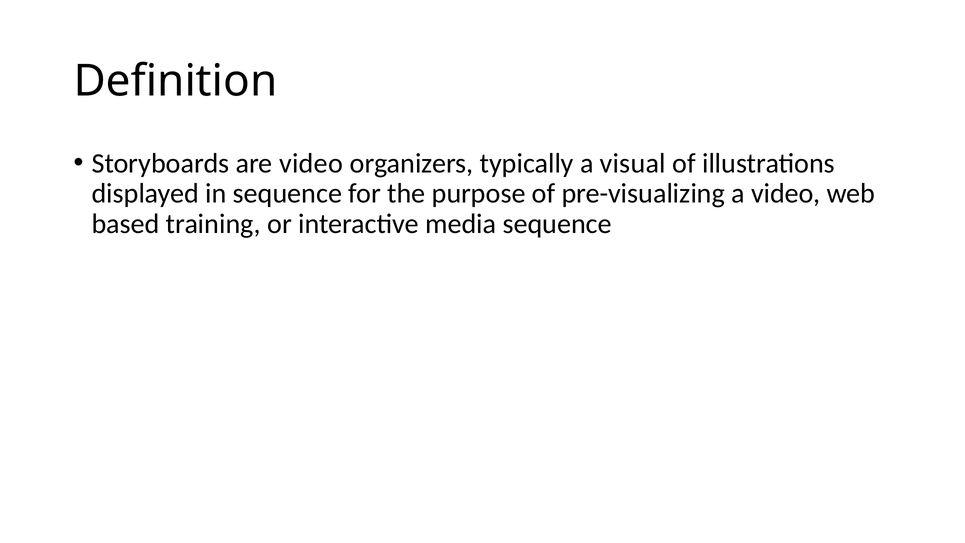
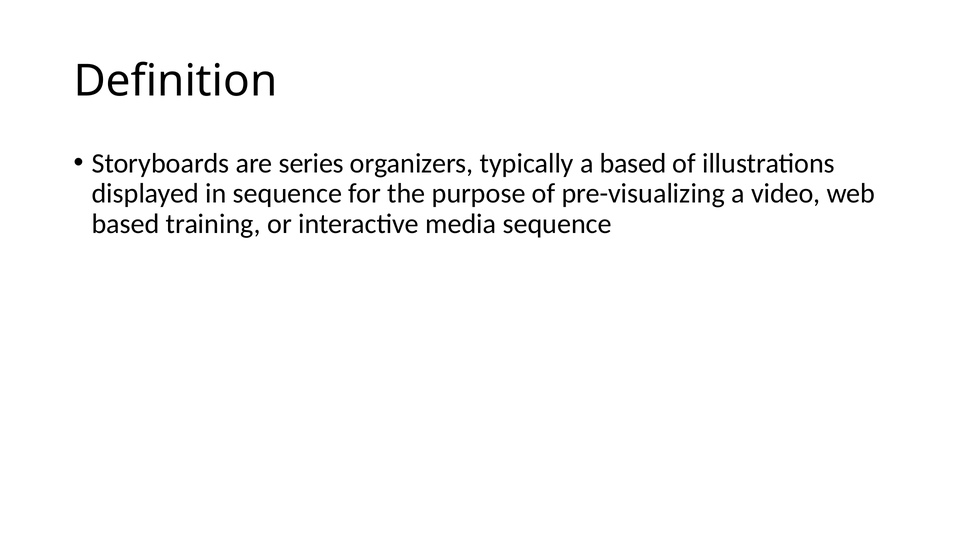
are video: video -> series
a visual: visual -> based
